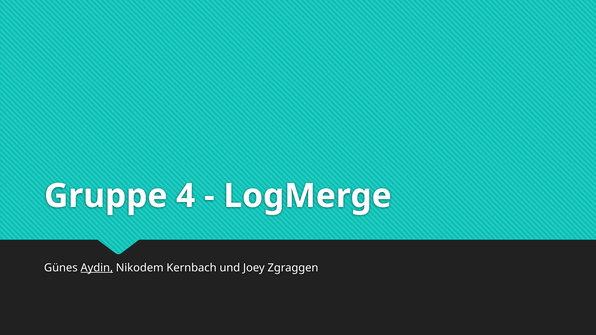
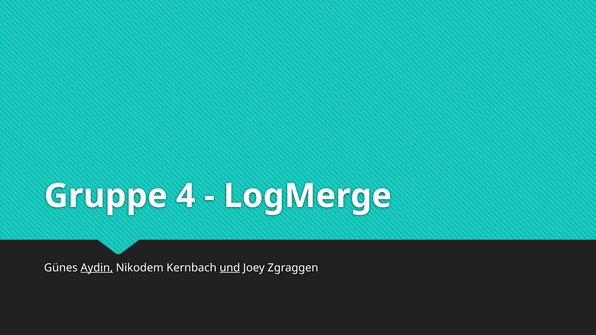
und underline: none -> present
